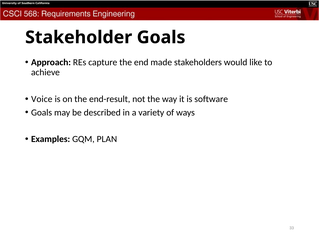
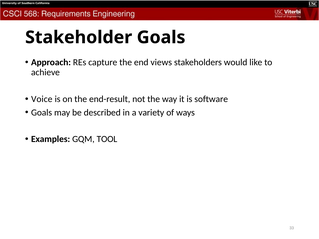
made: made -> views
PLAN: PLAN -> TOOL
